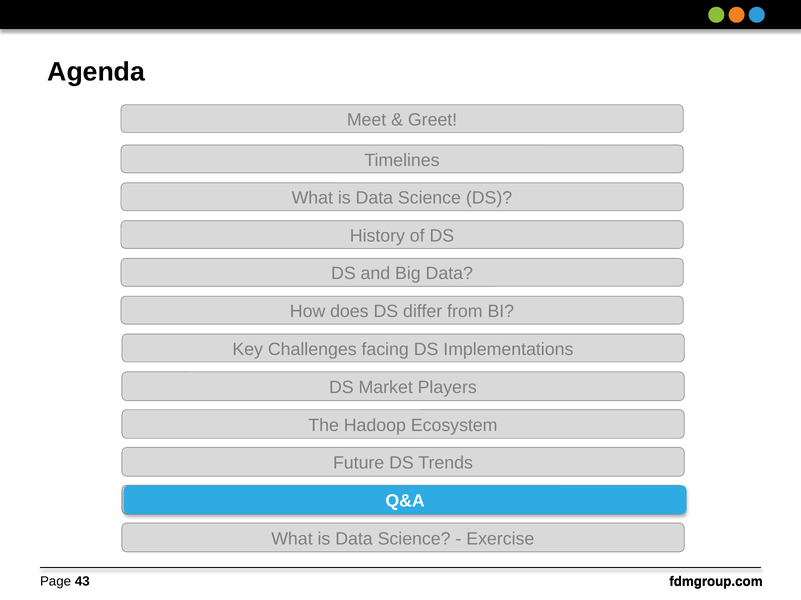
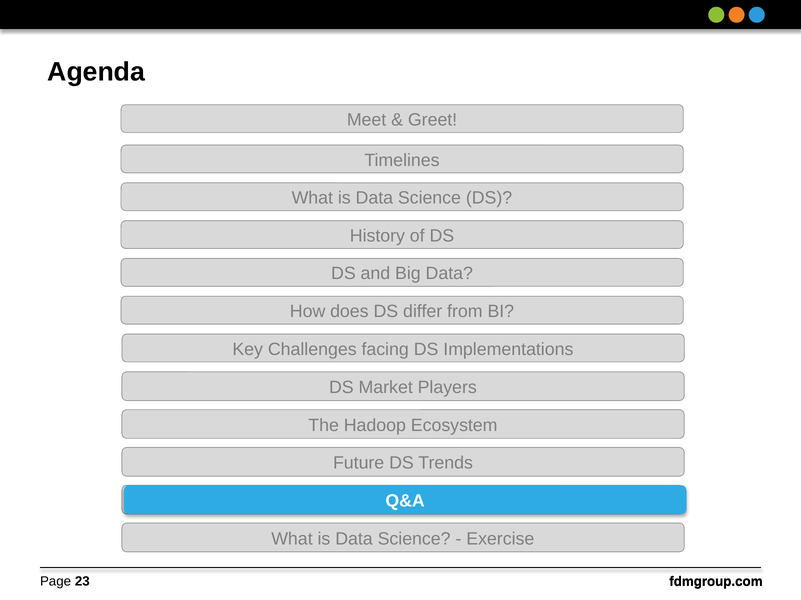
43: 43 -> 23
